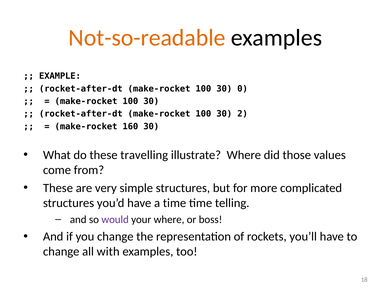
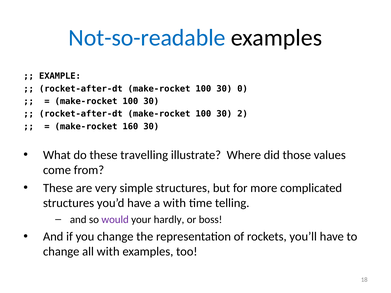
Not-so-readable colour: orange -> blue
a time: time -> with
your where: where -> hardly
